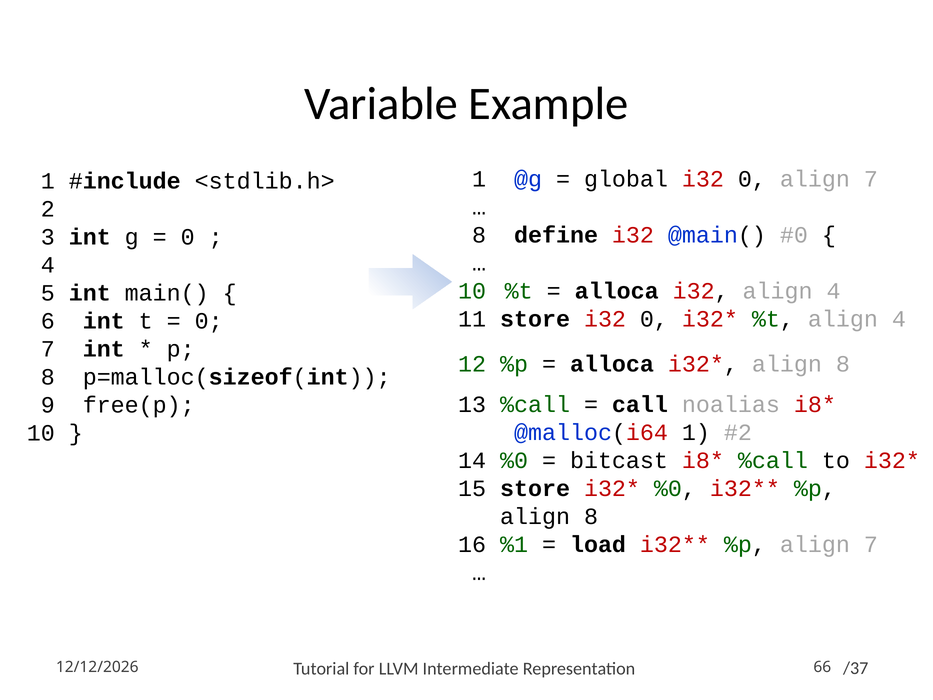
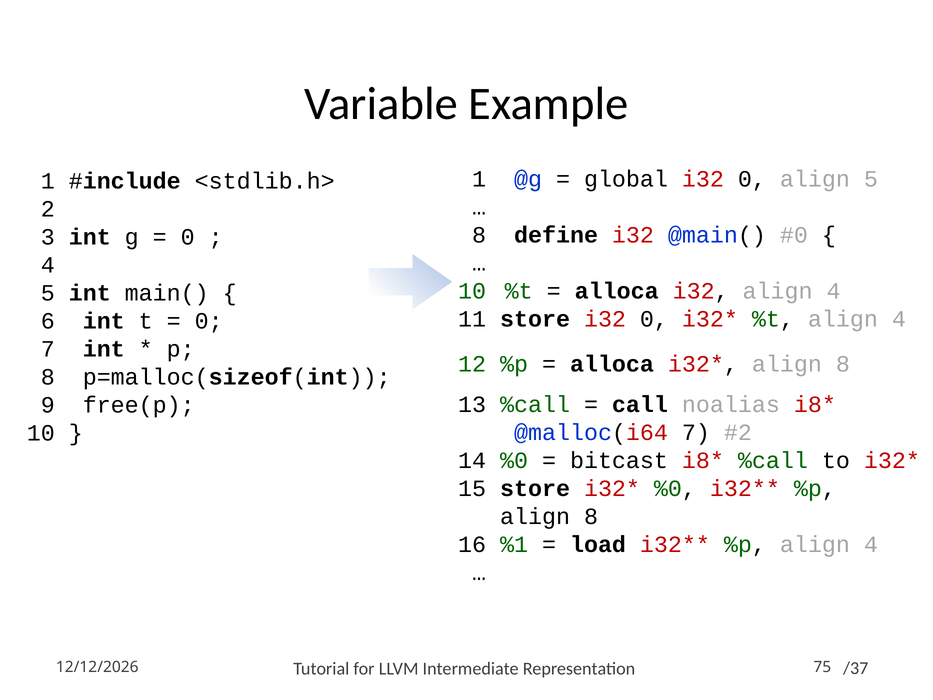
0 align 7: 7 -> 5
@malloc(i64 1: 1 -> 7
%p align 7: 7 -> 4
66: 66 -> 75
